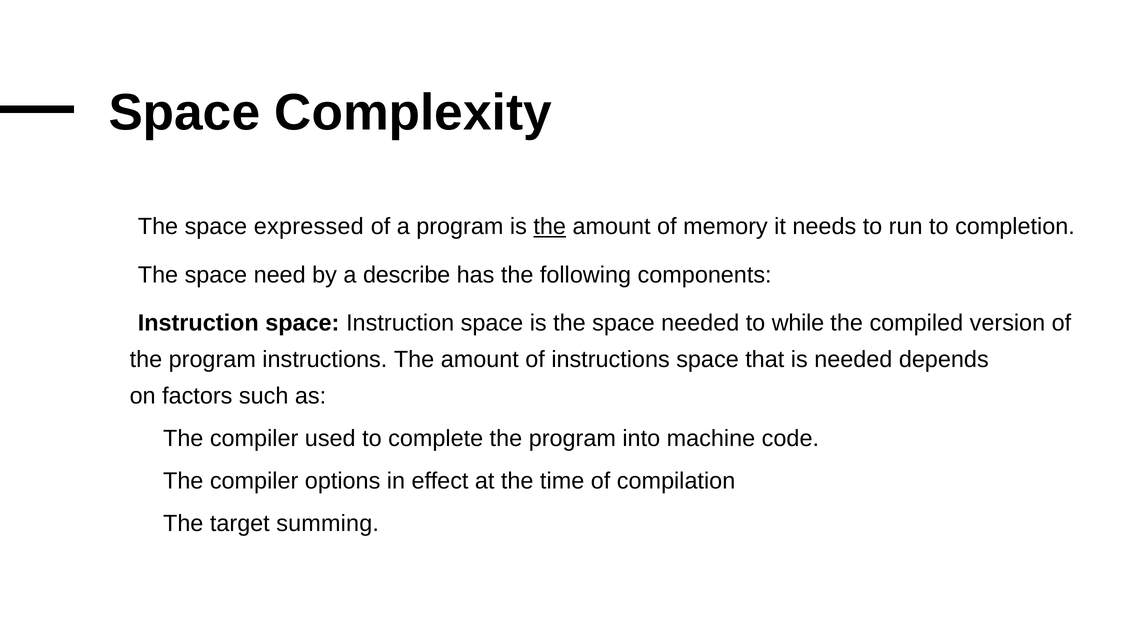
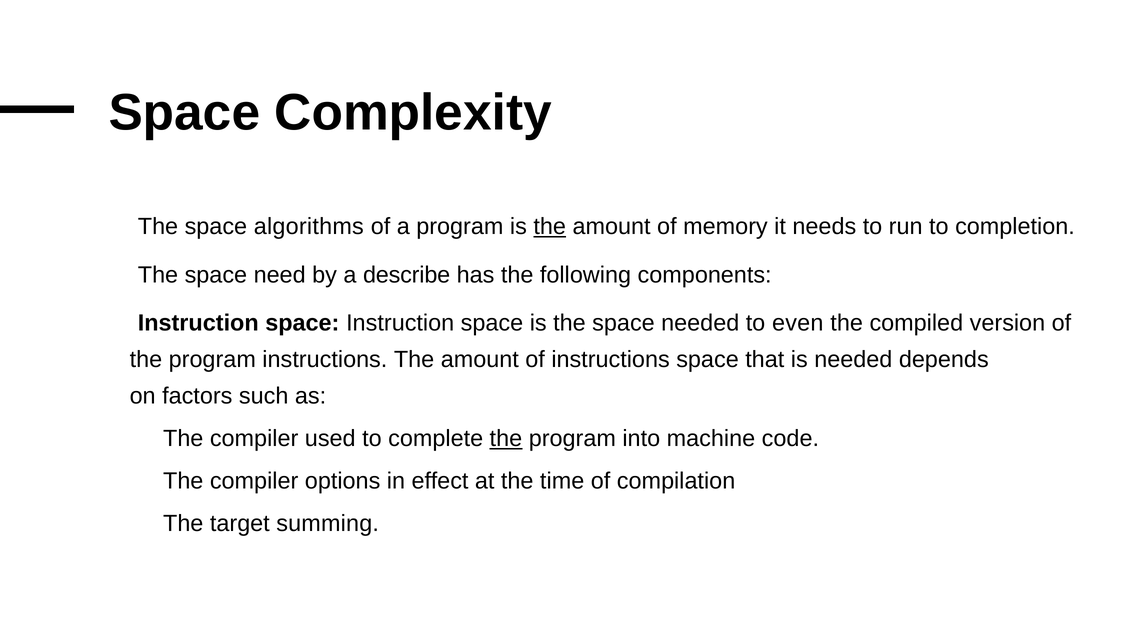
expressed: expressed -> algorithms
while: while -> even
the at (506, 438) underline: none -> present
